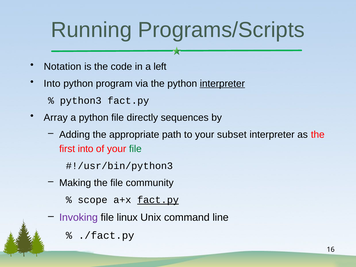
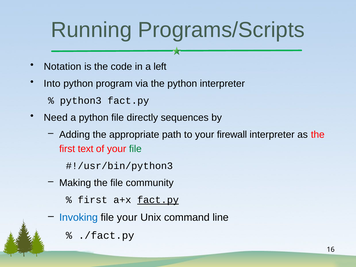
interpreter at (222, 84) underline: present -> none
Array: Array -> Need
subset: subset -> firewall
first into: into -> text
scope at (93, 200): scope -> first
Invoking colour: purple -> blue
file linux: linux -> your
